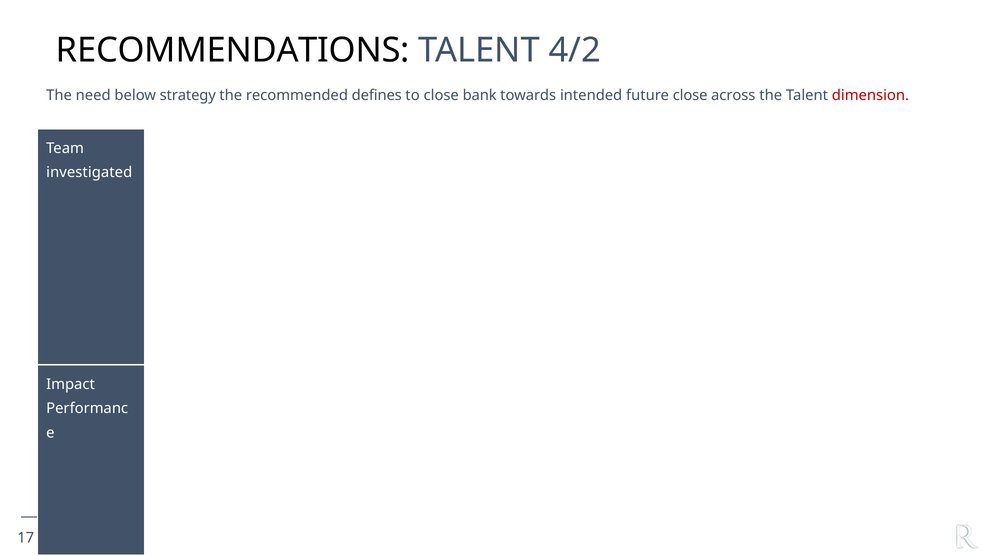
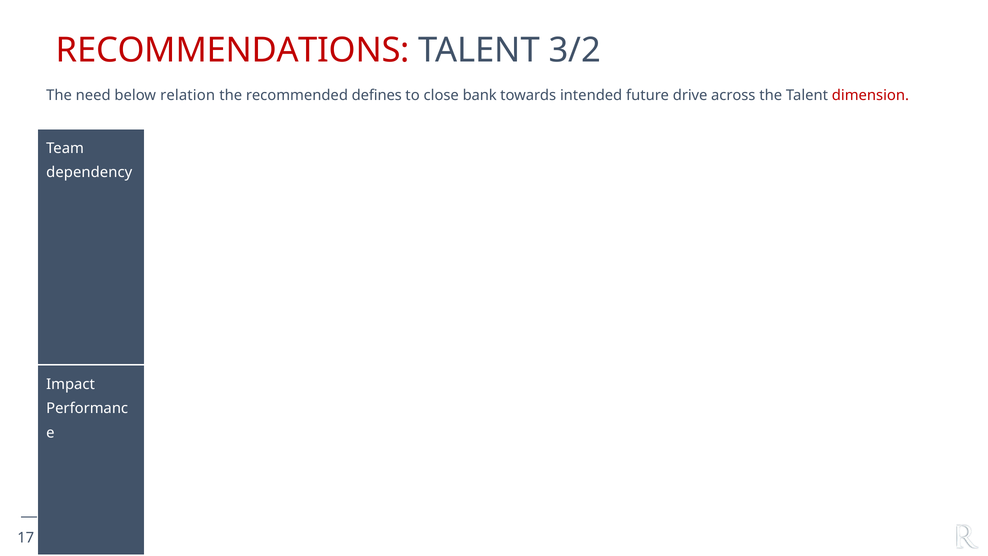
RECOMMENDATIONS colour: black -> red
4/2: 4/2 -> 3/2
strategy: strategy -> relation
future close: close -> drive
investigated: investigated -> dependency
